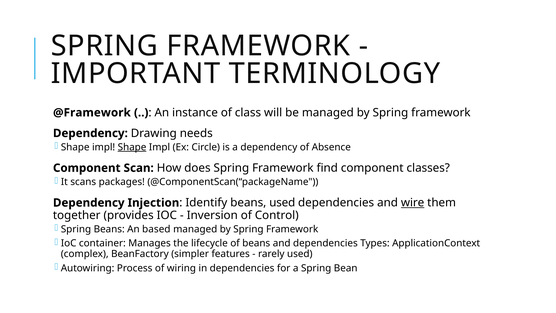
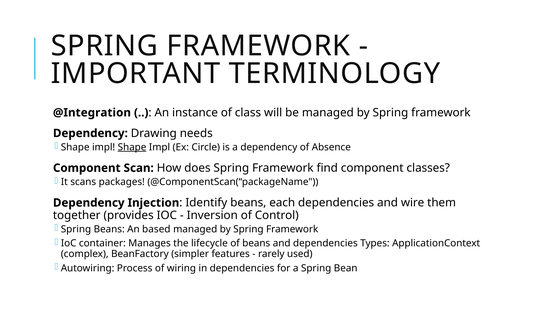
@Framework: @Framework -> @Integration
beans used: used -> each
wire underline: present -> none
